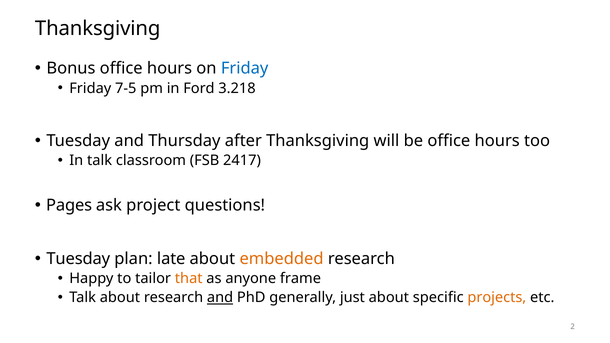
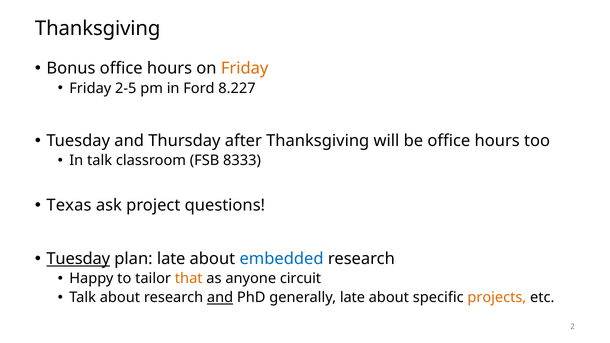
Friday at (245, 68) colour: blue -> orange
7-5: 7-5 -> 2-5
3.218: 3.218 -> 8.227
2417: 2417 -> 8333
Pages: Pages -> Texas
Tuesday at (78, 259) underline: none -> present
embedded colour: orange -> blue
frame: frame -> circuit
generally just: just -> late
